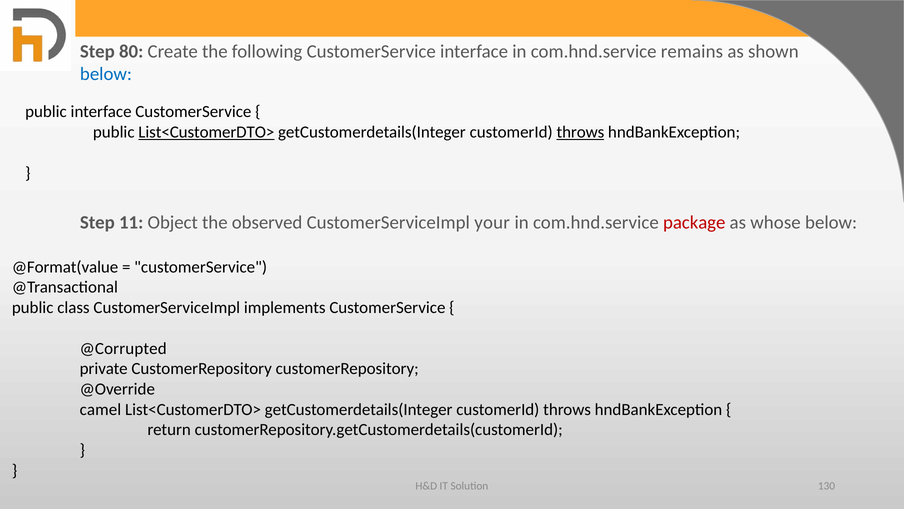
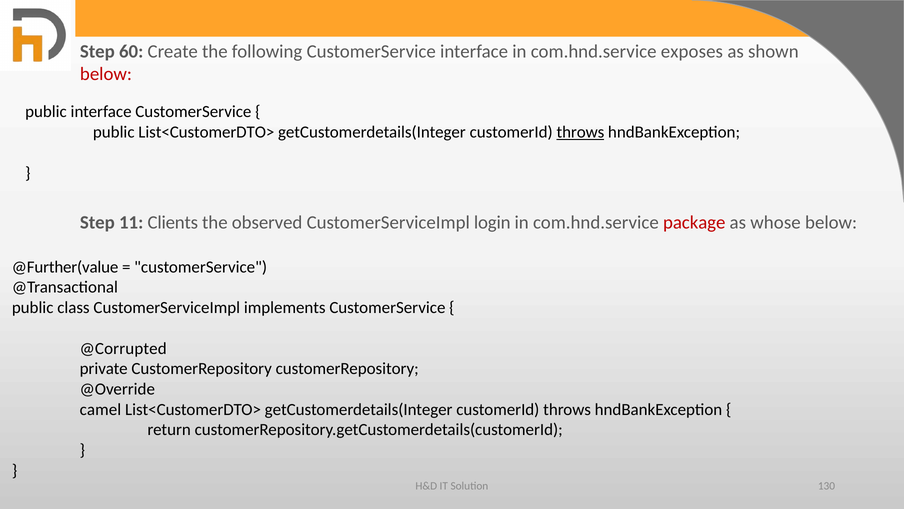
80: 80 -> 60
remains: remains -> exposes
below at (106, 74) colour: blue -> red
List<CustomerDTO> at (206, 132) underline: present -> none
Object: Object -> Clients
your: your -> login
@Format(value: @Format(value -> @Further(value
